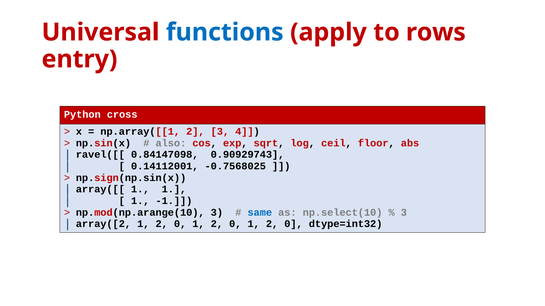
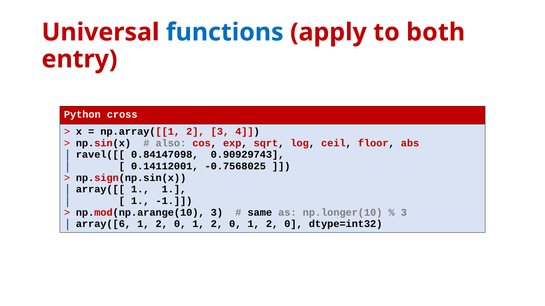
rows: rows -> both
same colour: blue -> black
np.select(10: np.select(10 -> np.longer(10
array([2: array([2 -> array([6
